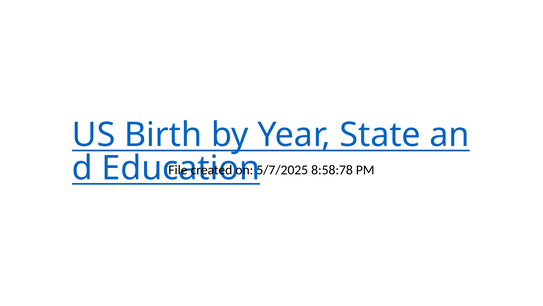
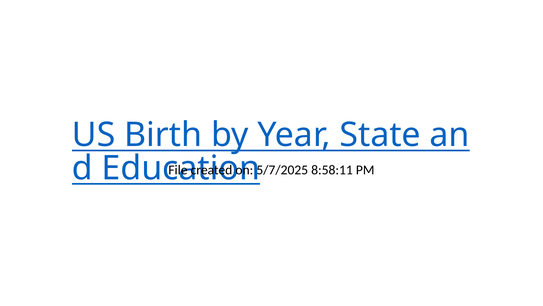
8:58:78: 8:58:78 -> 8:58:11
